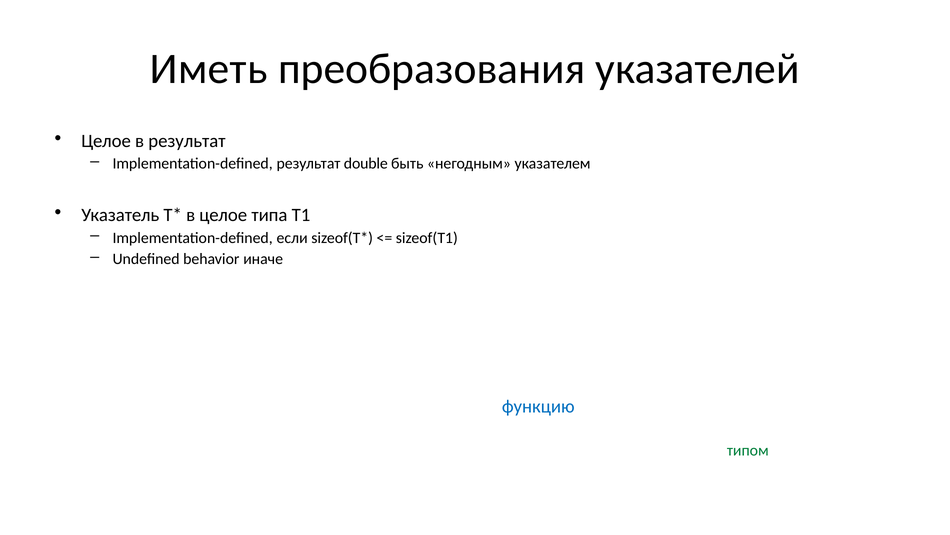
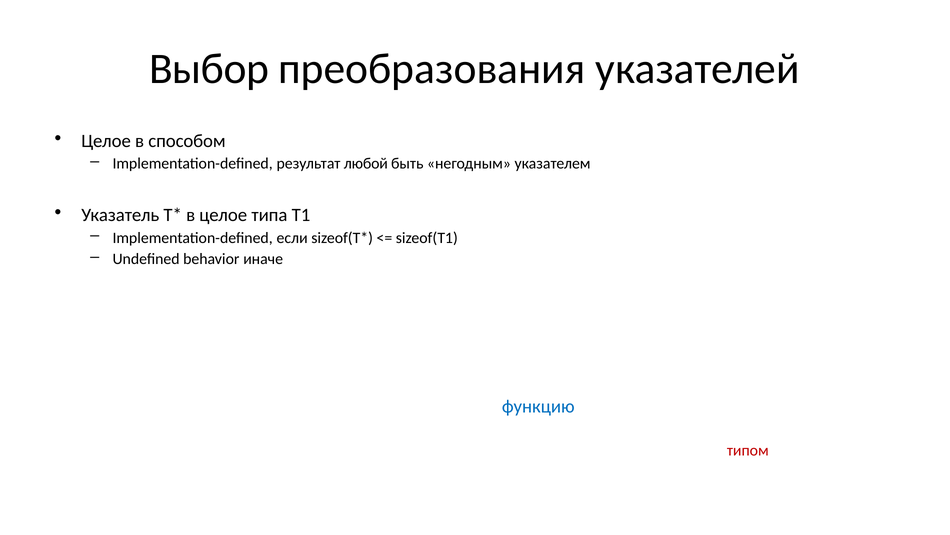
Иметь: Иметь -> Выбор
в результат: результат -> способом
результат double: double -> любой
типом colour: green -> red
